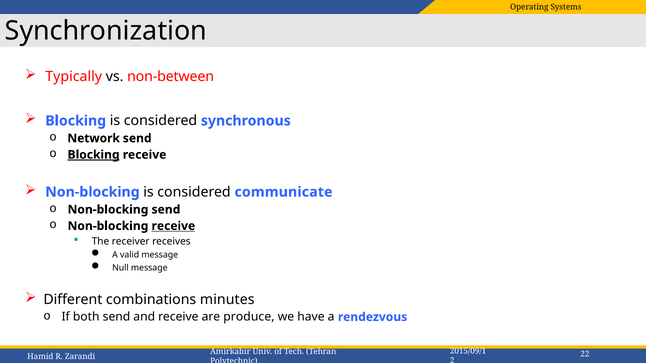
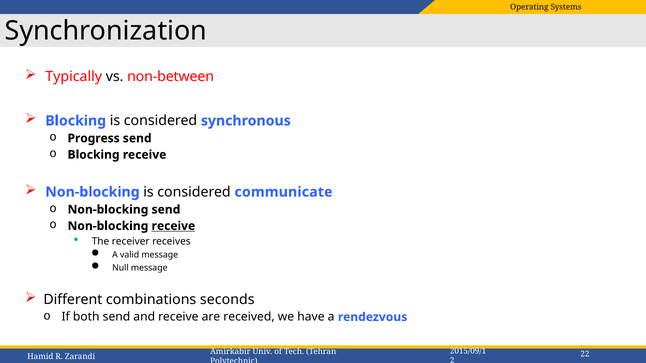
Network: Network -> Progress
Blocking at (94, 155) underline: present -> none
minutes: minutes -> seconds
produce: produce -> received
